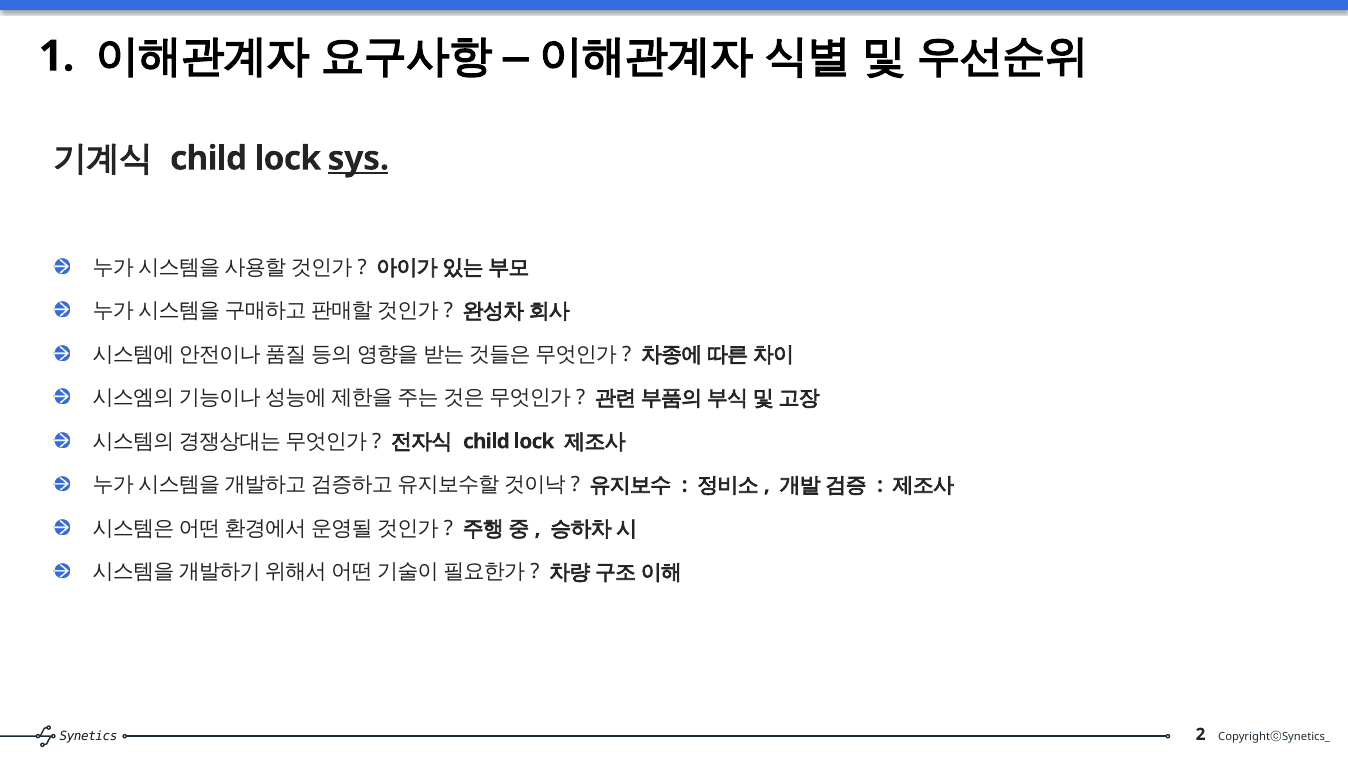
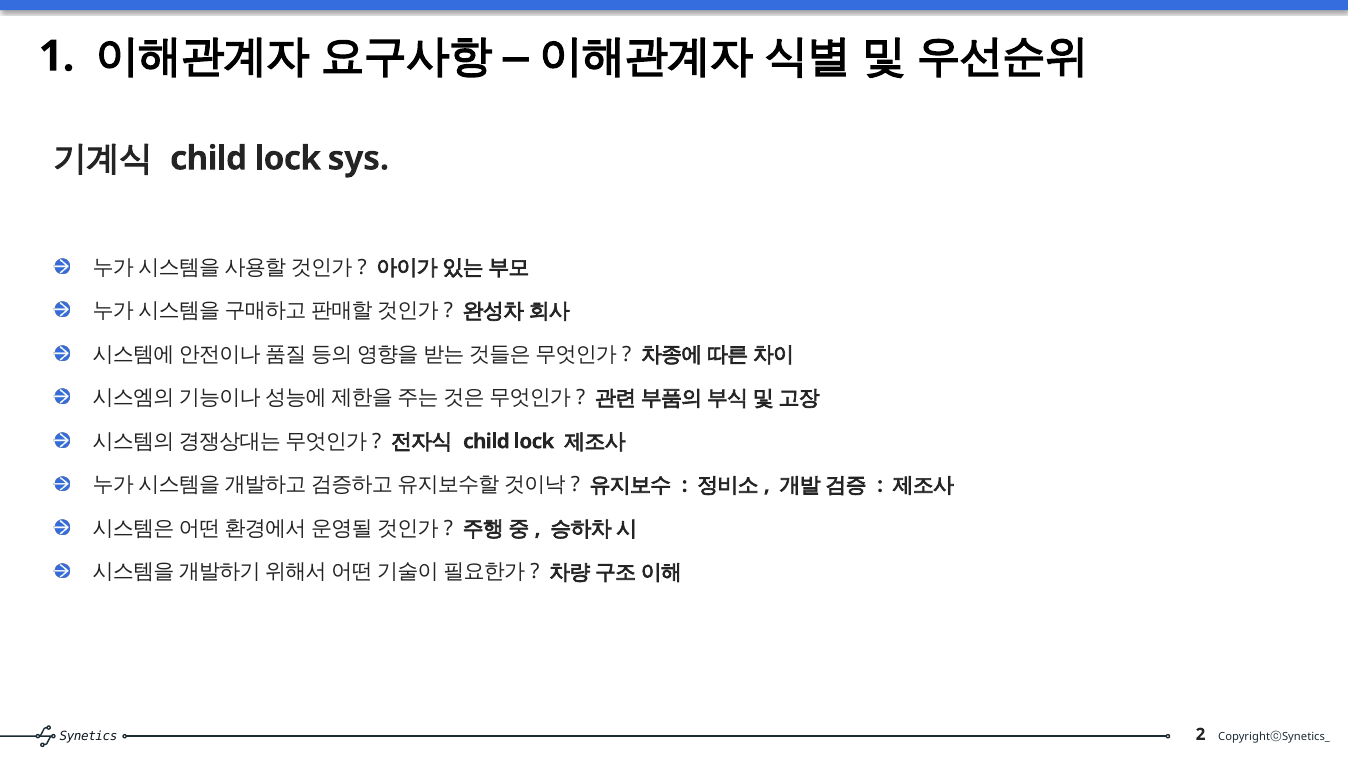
sys underline: present -> none
